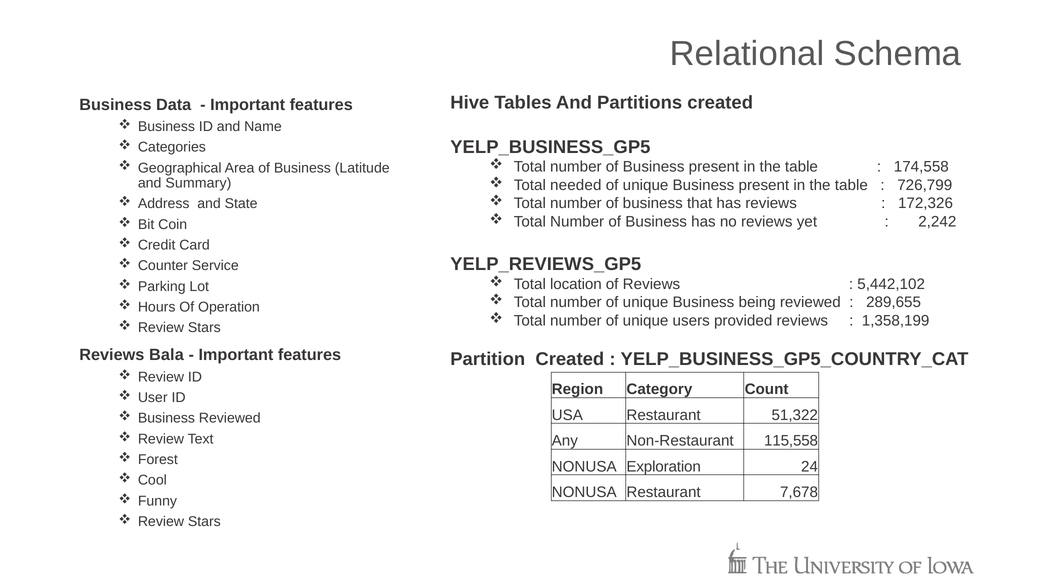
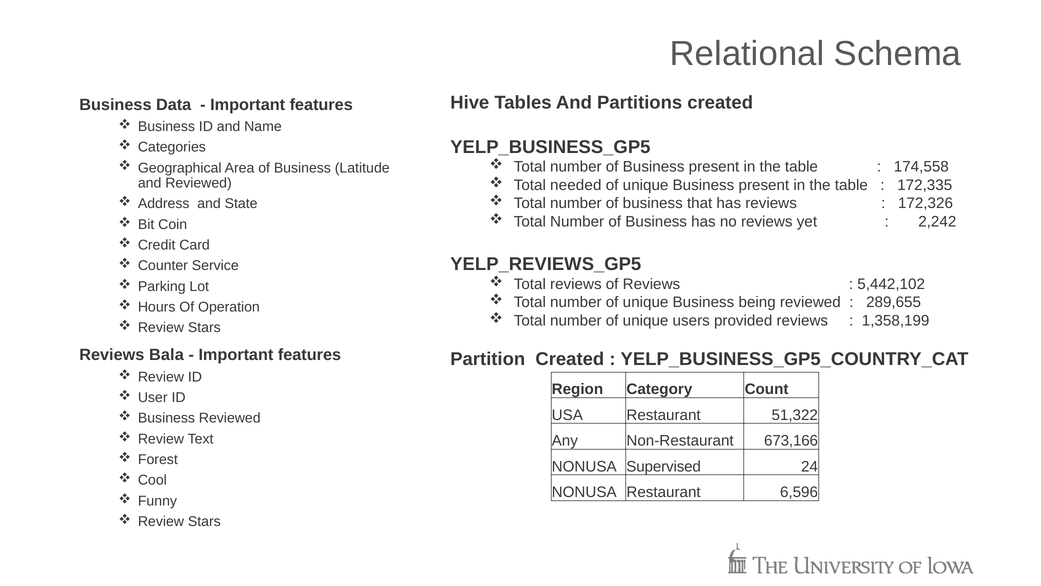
and Summary: Summary -> Reviewed
726,799: 726,799 -> 172,335
Total location: location -> reviews
115,558: 115,558 -> 673,166
Exploration: Exploration -> Supervised
7,678: 7,678 -> 6,596
